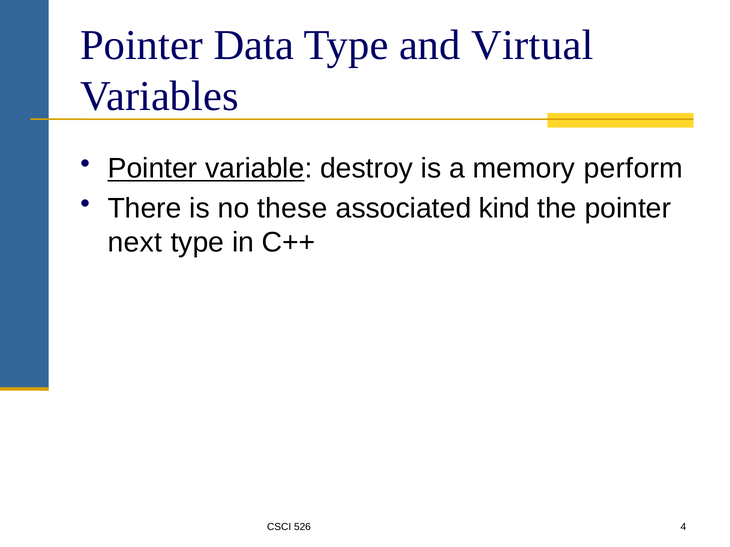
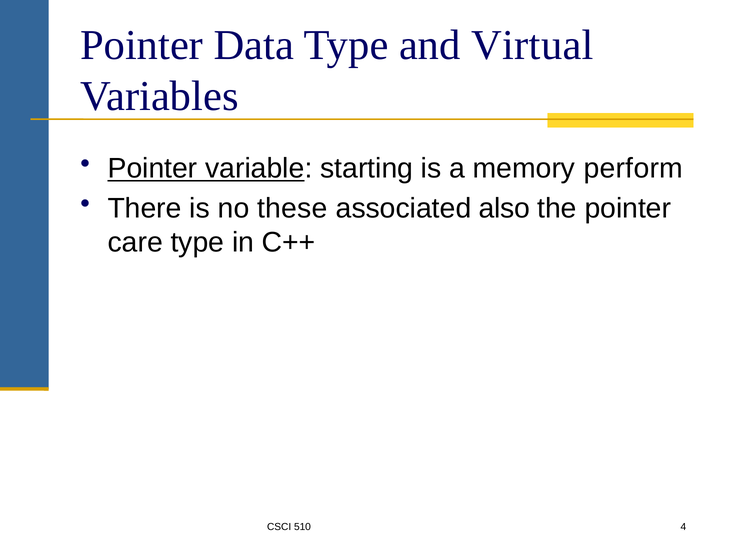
destroy: destroy -> starting
kind: kind -> also
next: next -> care
526: 526 -> 510
